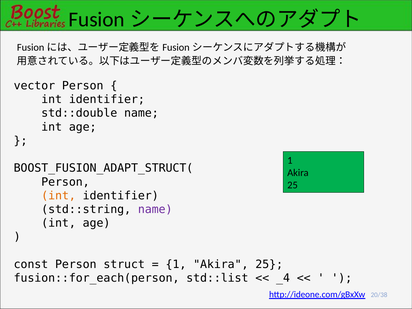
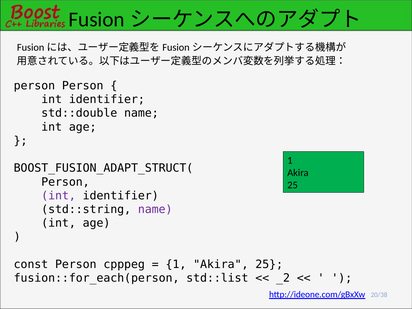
vector at (34, 86): vector -> person
int at (59, 196) colour: orange -> purple
struct: struct -> cpppeg
_4: _4 -> _2
